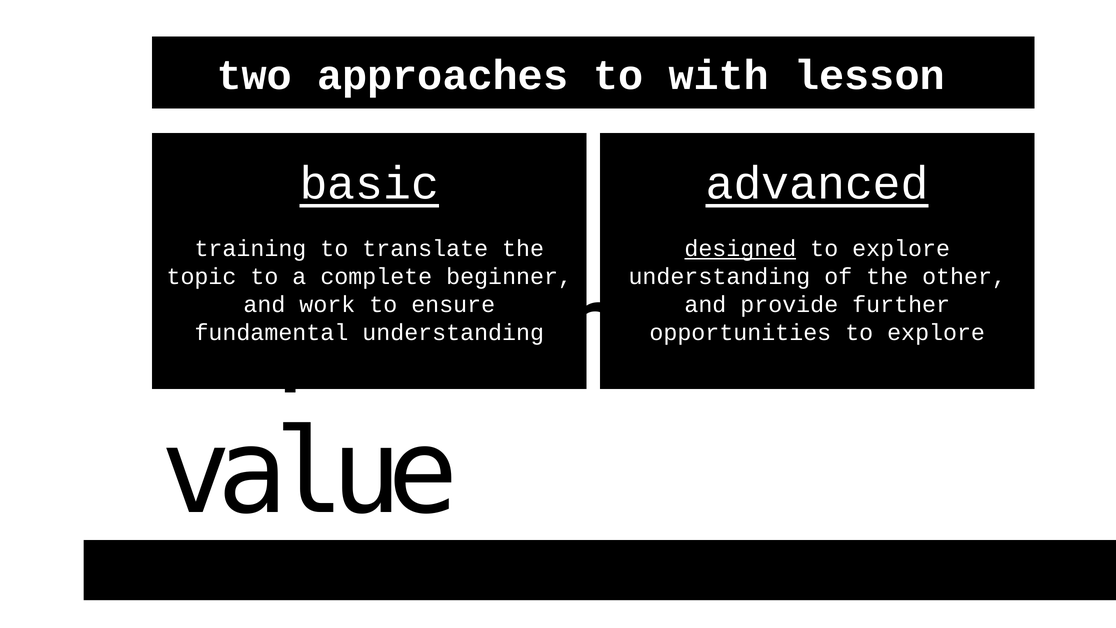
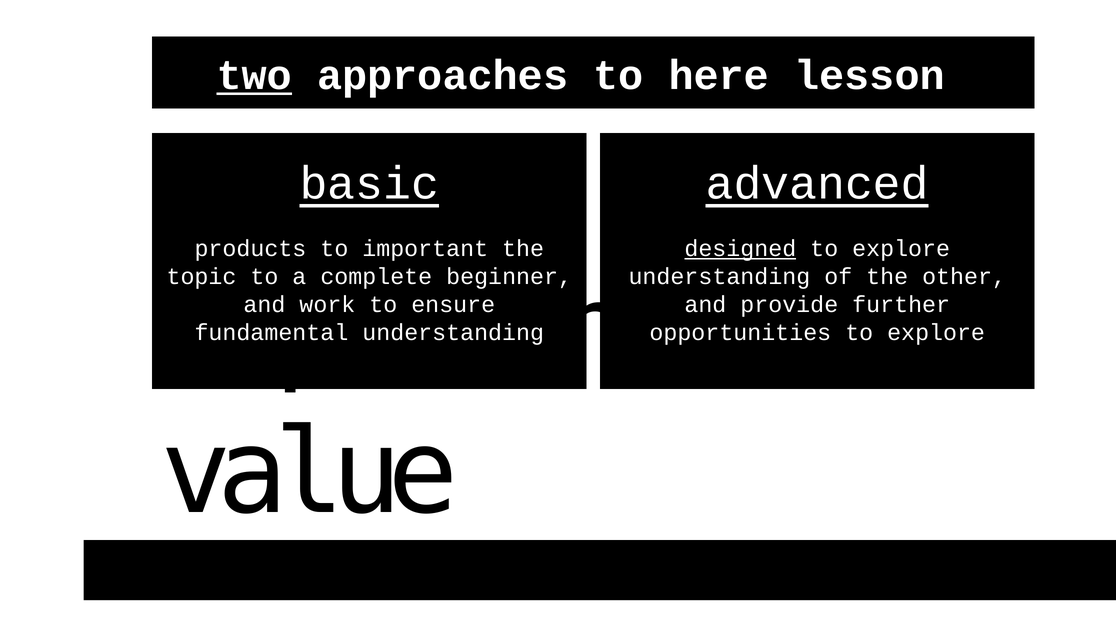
two underline: none -> present
with: with -> here
training: training -> products
translate: translate -> important
